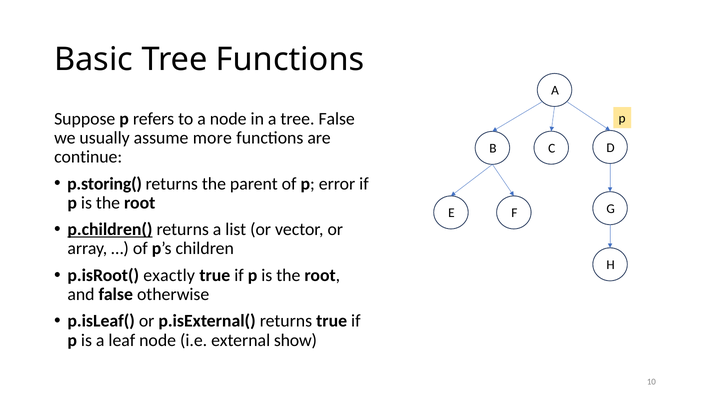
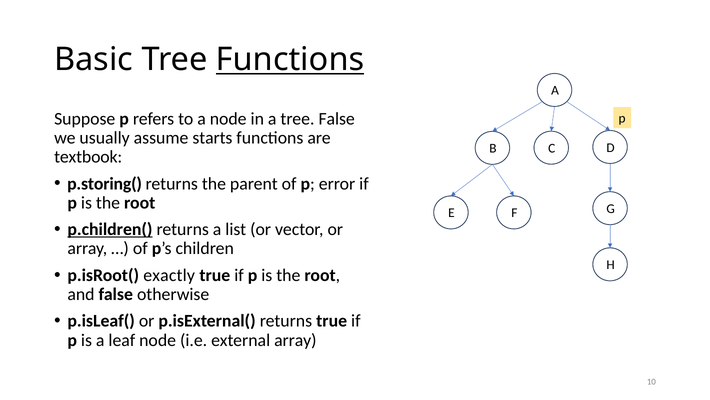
Functions at (290, 60) underline: none -> present
more: more -> starts
continue: continue -> textbook
external show: show -> array
